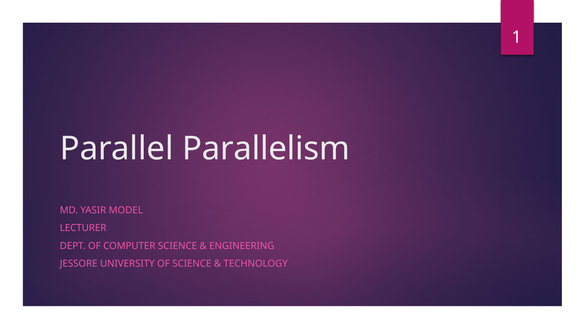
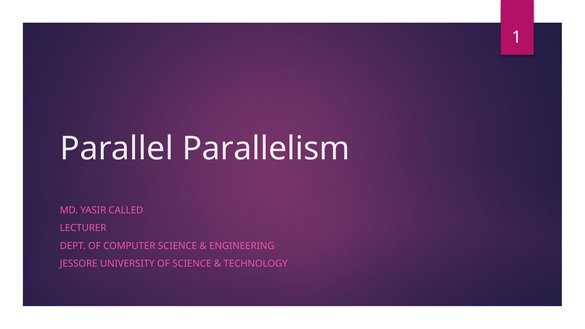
MODEL: MODEL -> CALLED
